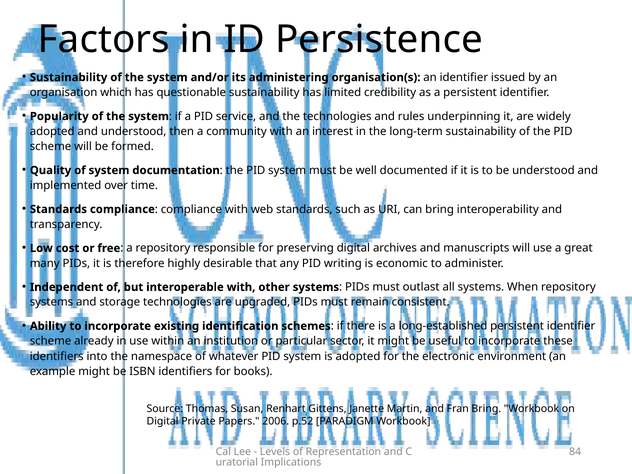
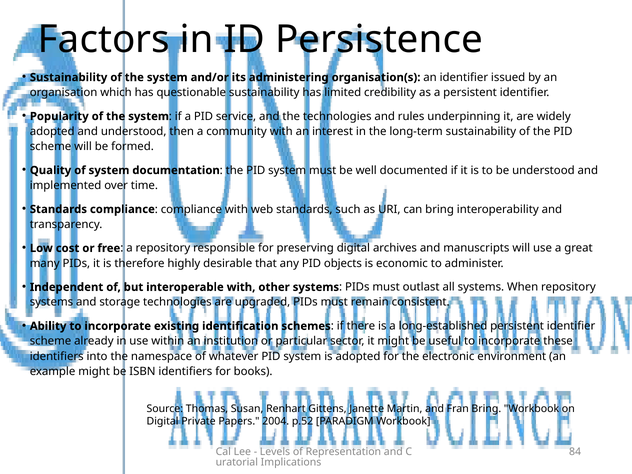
writing: writing -> objects
2006: 2006 -> 2004
